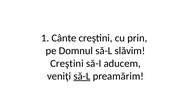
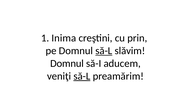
Cânte: Cânte -> Inima
să-L at (104, 51) underline: none -> present
Creştini at (67, 64): Creştini -> Domnul
